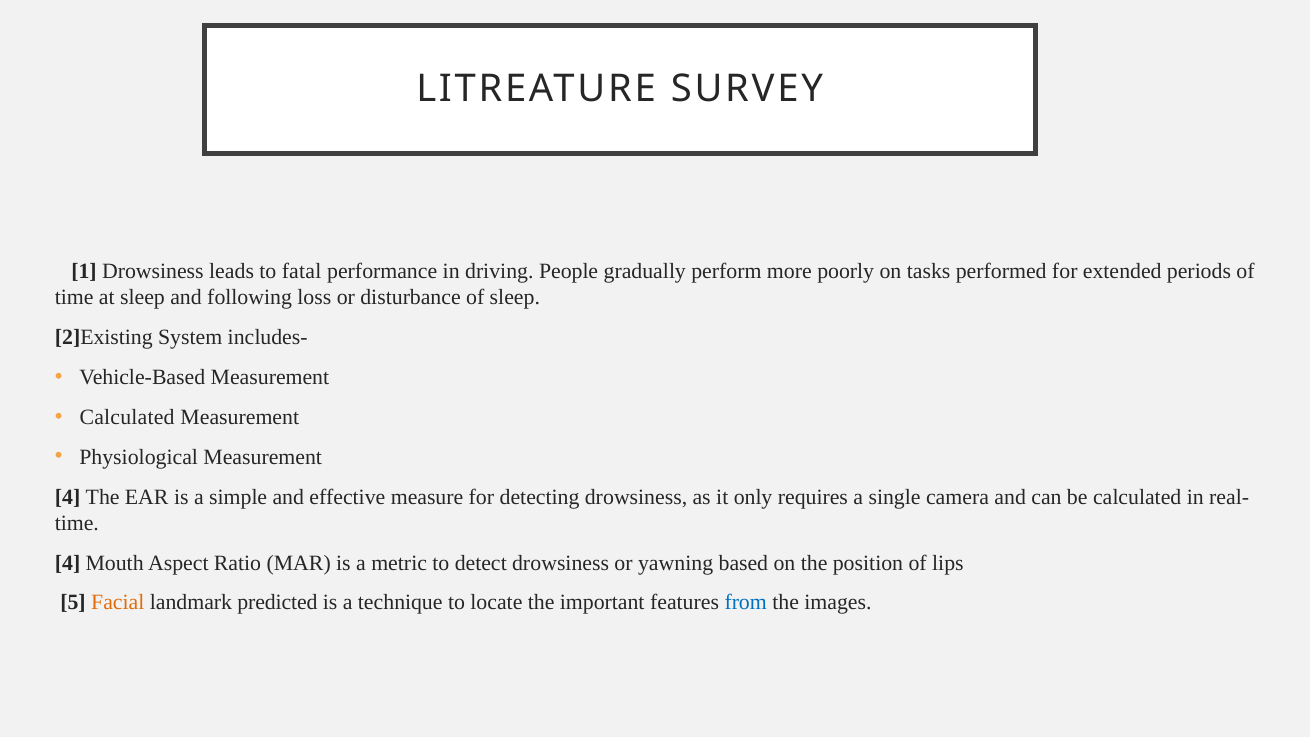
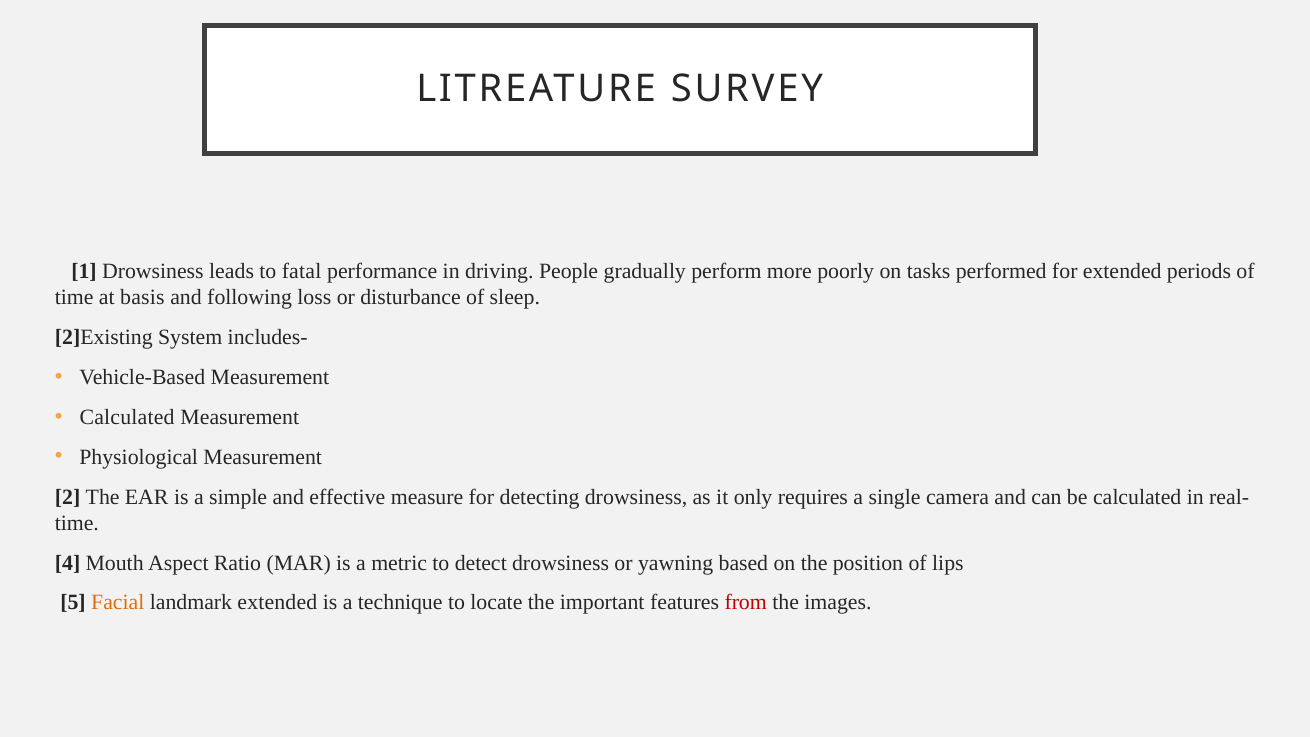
at sleep: sleep -> basis
4 at (68, 497): 4 -> 2
landmark predicted: predicted -> extended
from colour: blue -> red
